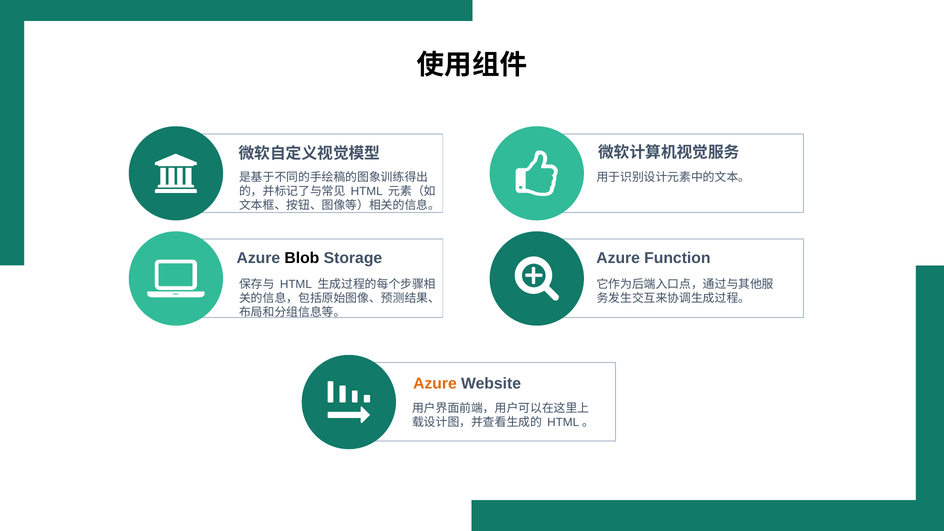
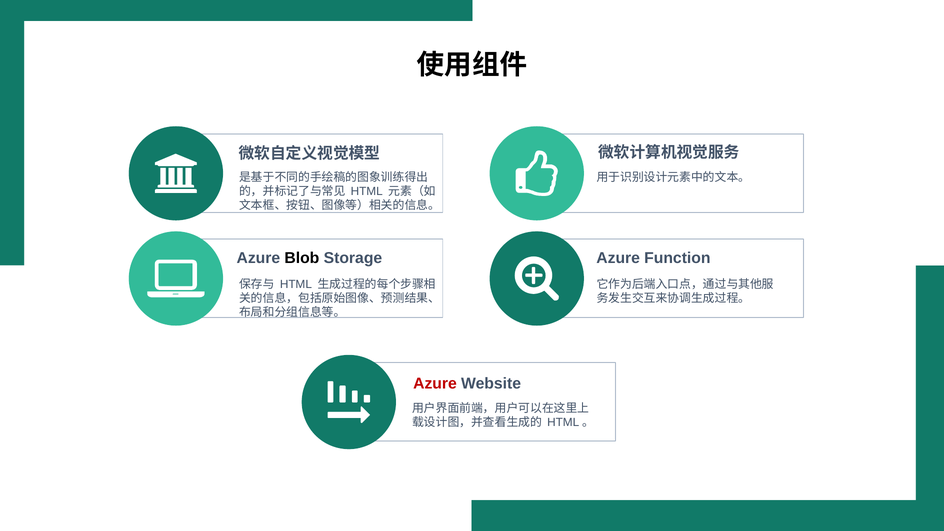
Azure at (435, 384) colour: orange -> red
